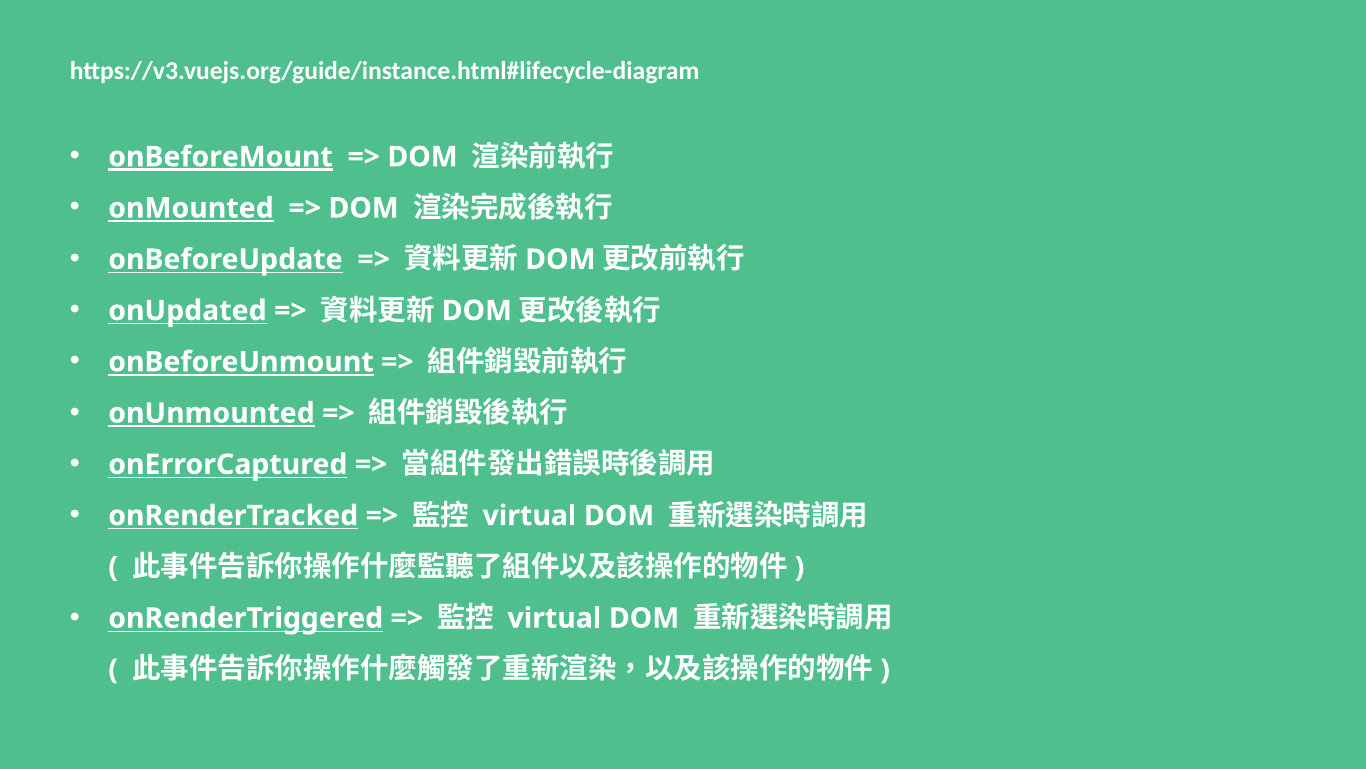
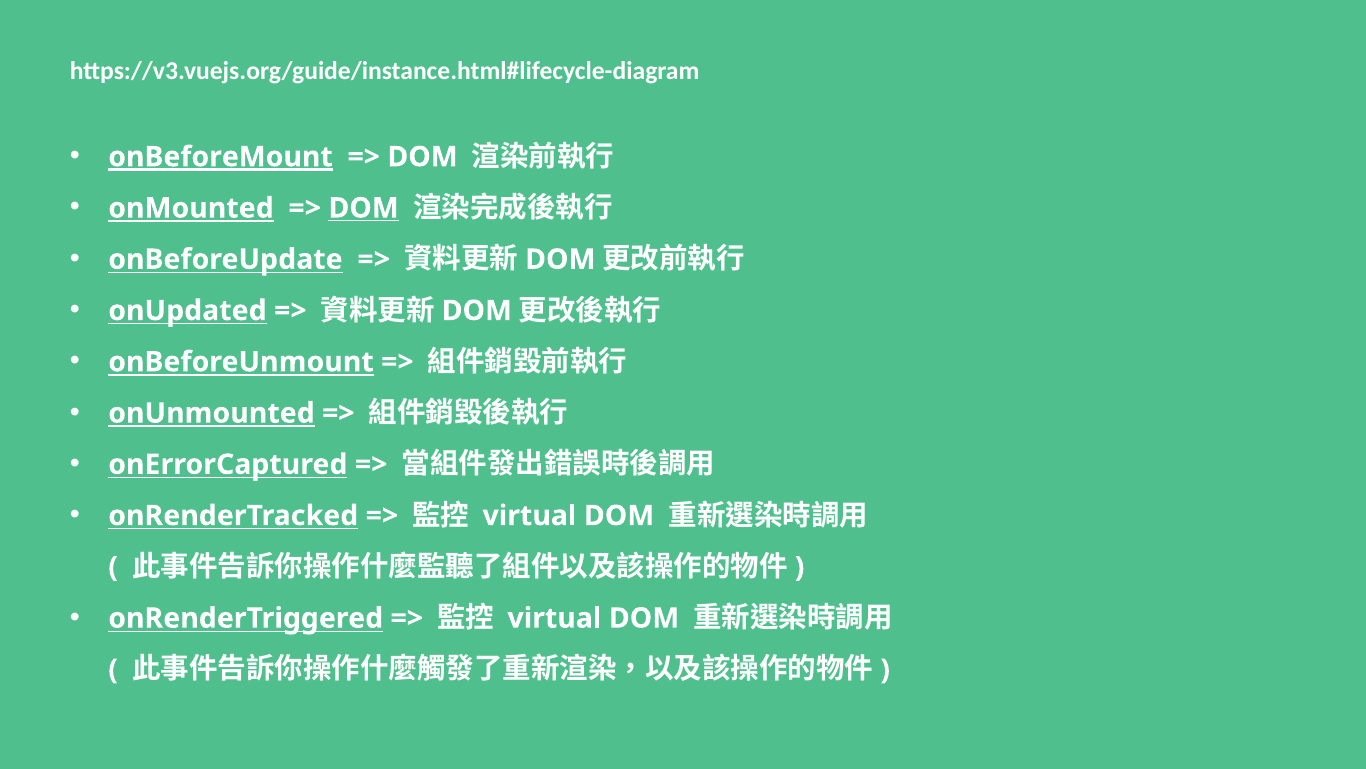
DOM at (364, 208) underline: none -> present
